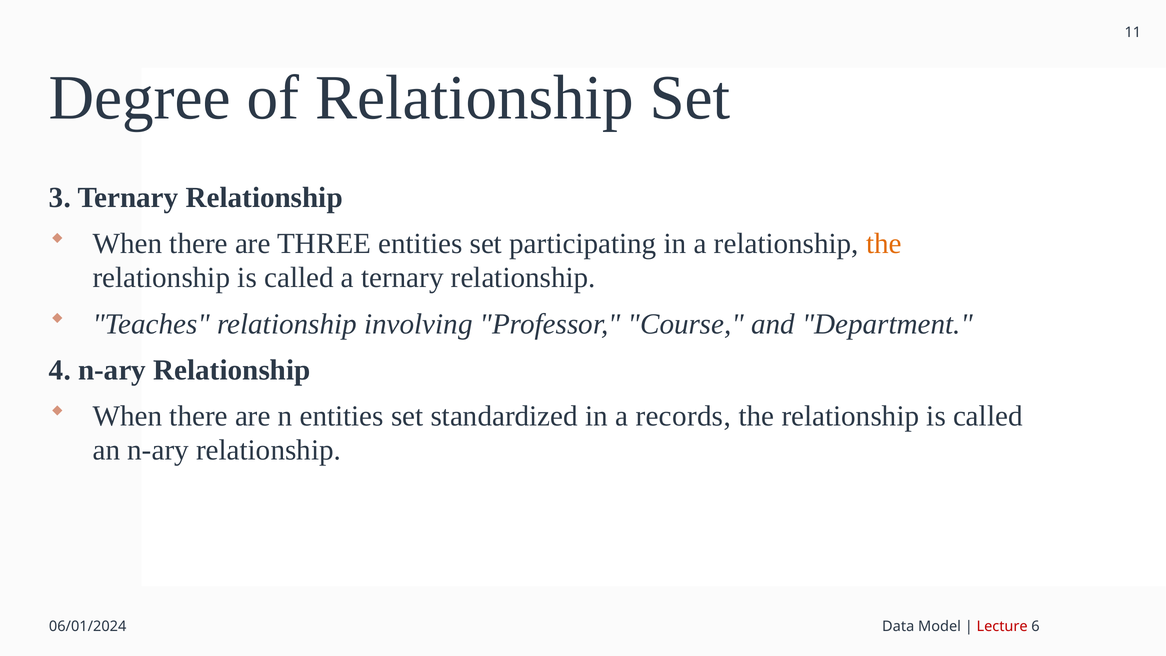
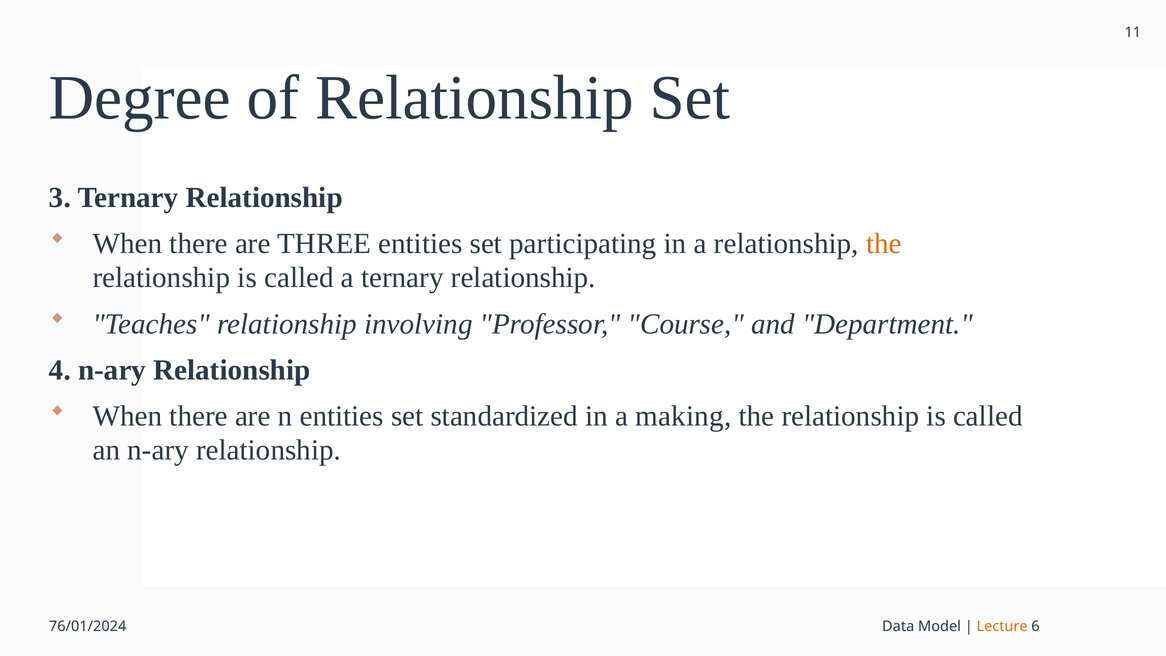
records: records -> making
06/01/2024: 06/01/2024 -> 76/01/2024
Lecture colour: red -> orange
